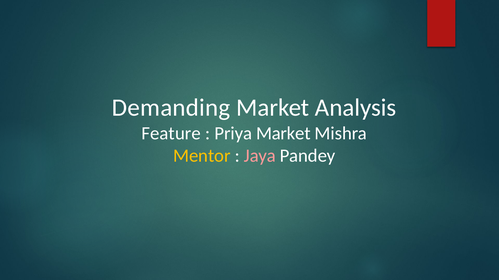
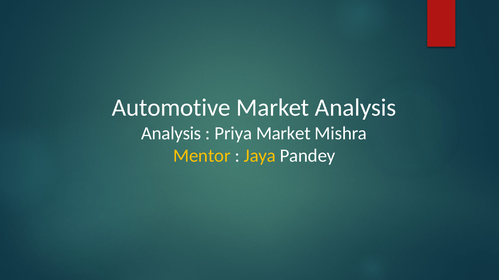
Demanding: Demanding -> Automotive
Feature at (171, 134): Feature -> Analysis
Jaya colour: pink -> yellow
